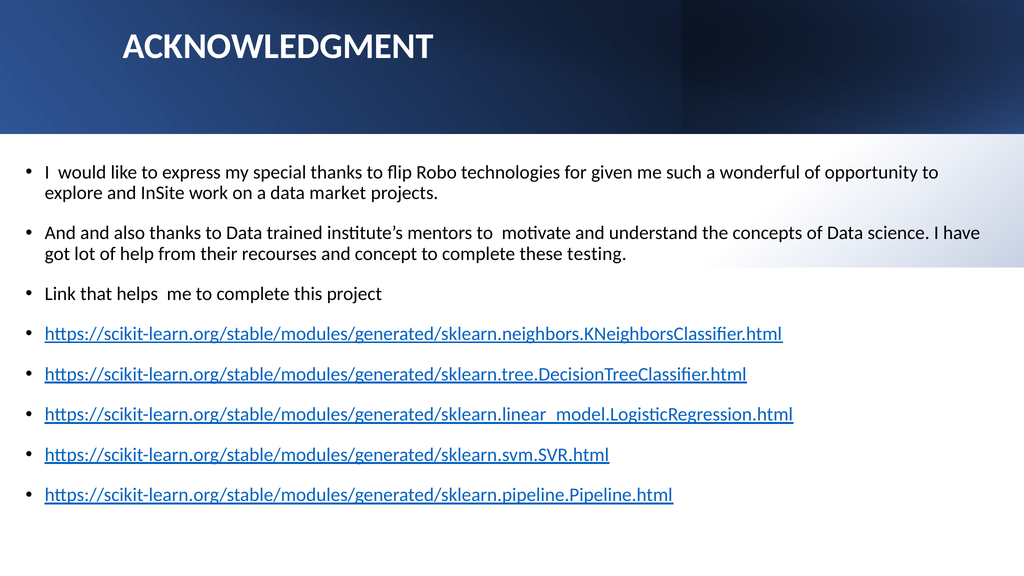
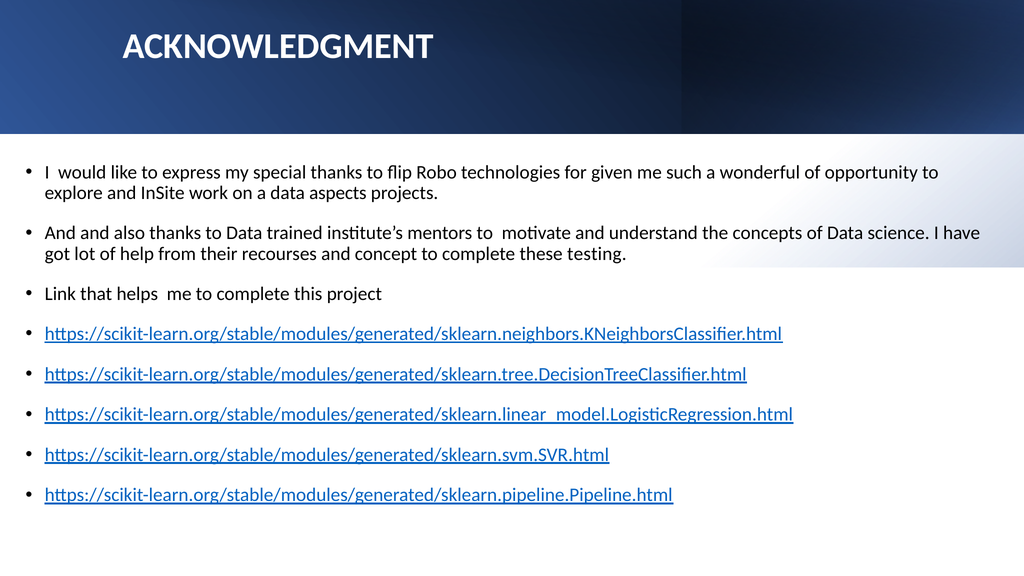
market: market -> aspects
